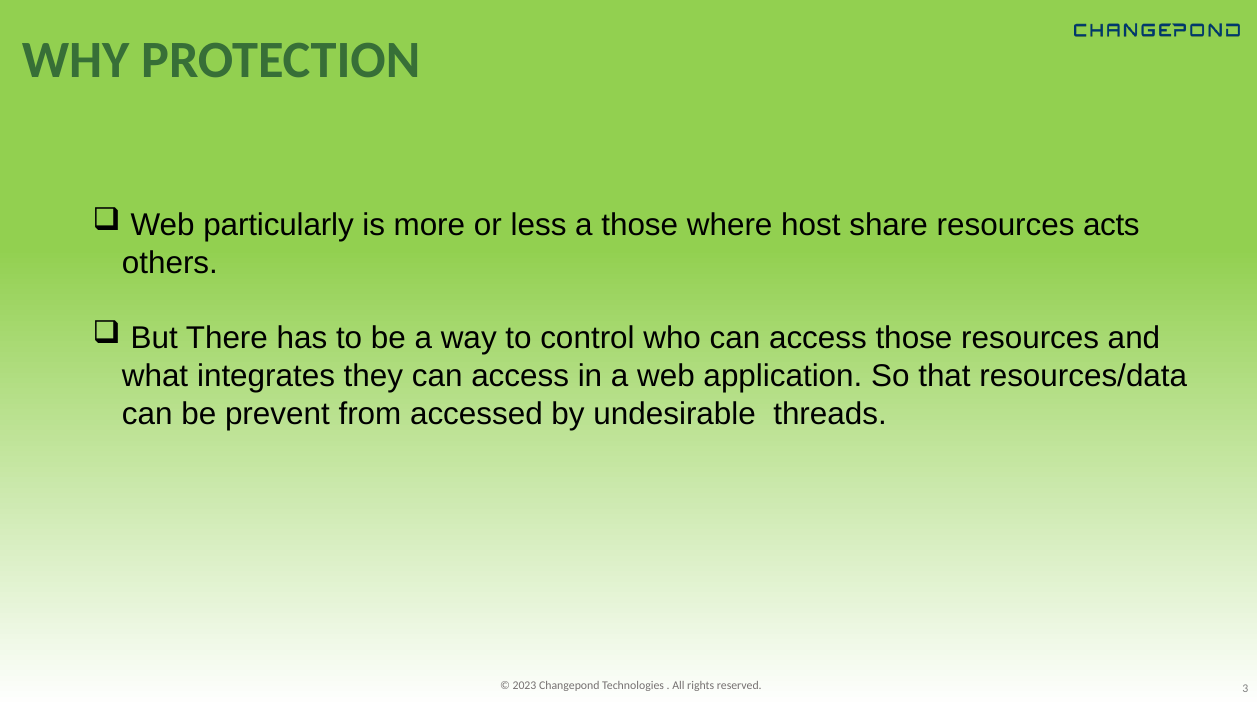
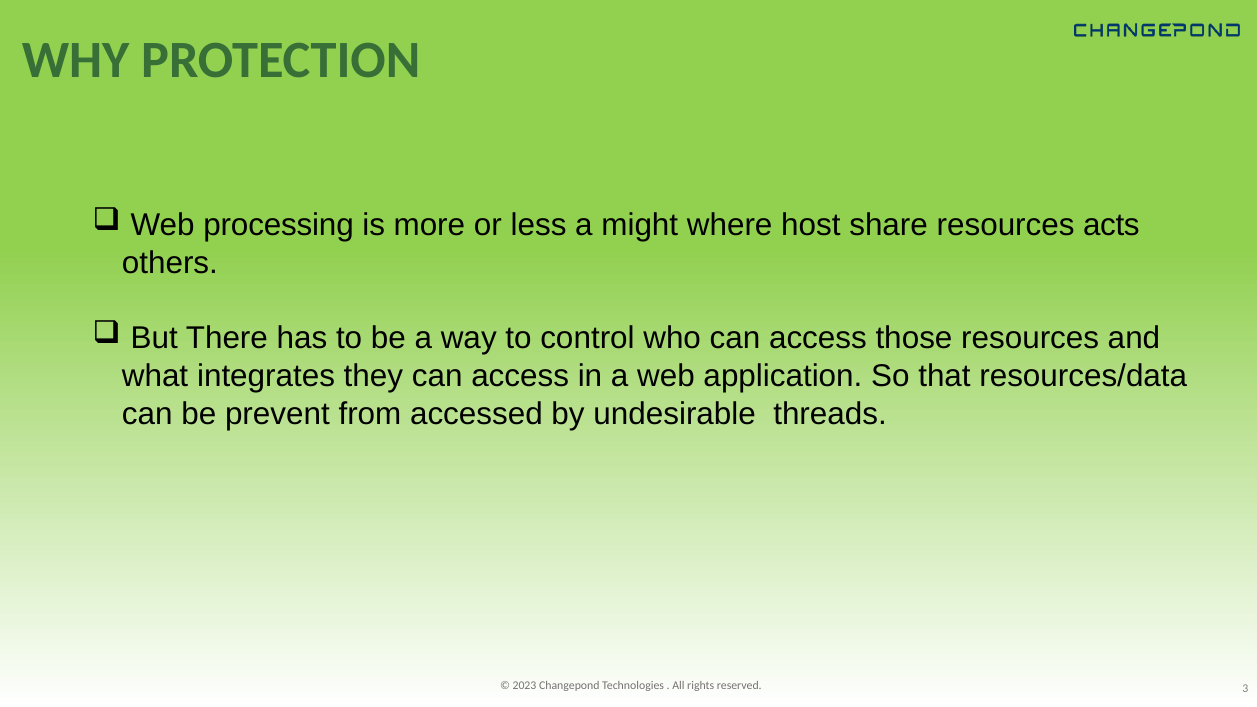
particularly: particularly -> processing
a those: those -> might
